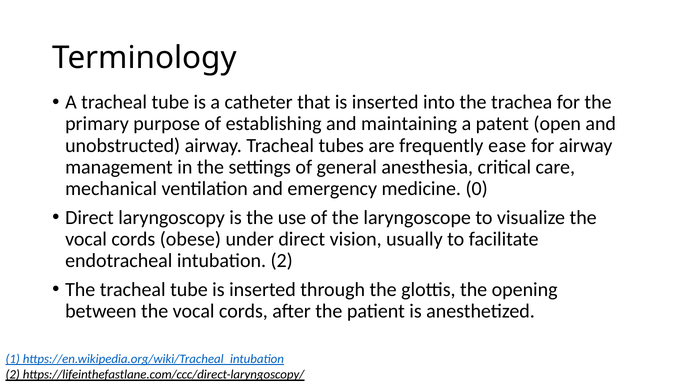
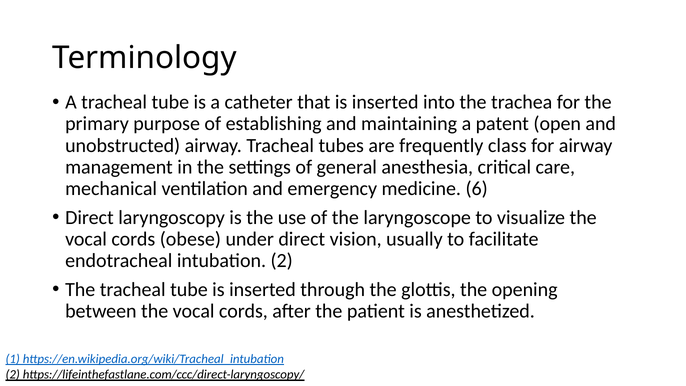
ease: ease -> class
0: 0 -> 6
